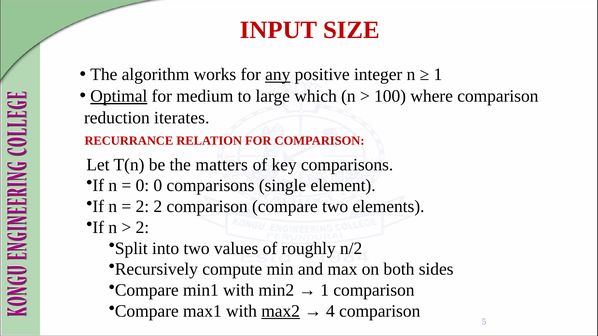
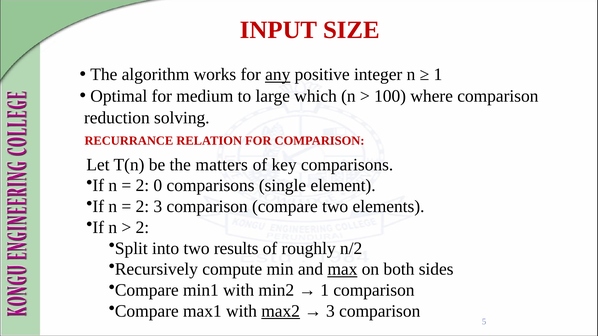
Optimal underline: present -> none
iterates: iterates -> solving
0 at (142, 186): 0 -> 2
2 2: 2 -> 3
values: values -> results
max underline: none -> present
4 at (330, 311): 4 -> 3
